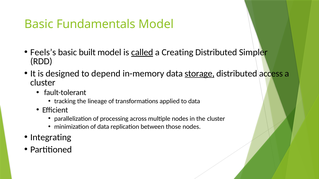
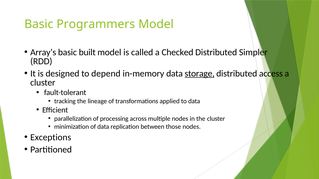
Fundamentals: Fundamentals -> Programmers
Feels’s: Feels’s -> Array’s
called underline: present -> none
Creating: Creating -> Checked
Integrating: Integrating -> Exceptions
